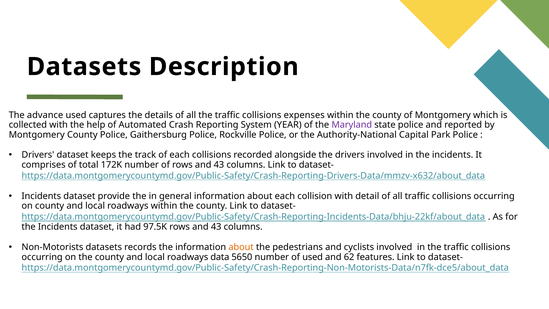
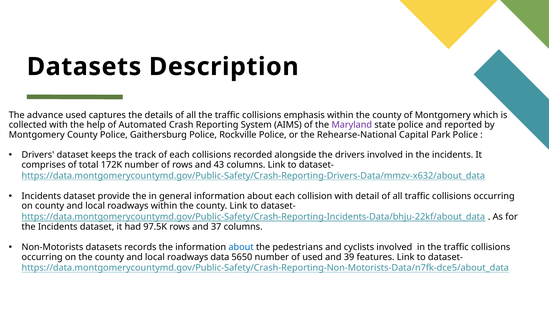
expenses: expenses -> emphasis
YEAR: YEAR -> AIMS
Authority-National: Authority-National -> Rehearse-National
97.5K rows and 43: 43 -> 37
about at (241, 247) colour: orange -> blue
62: 62 -> 39
